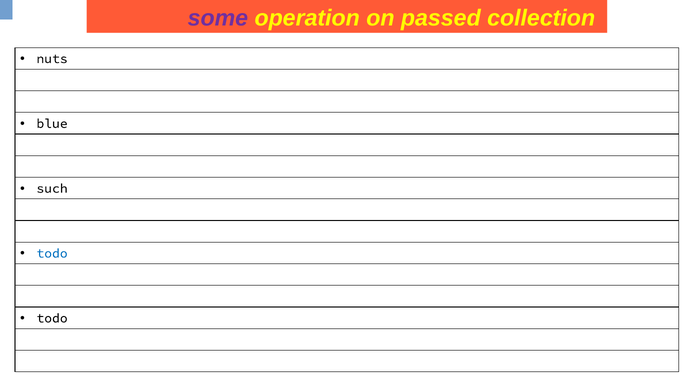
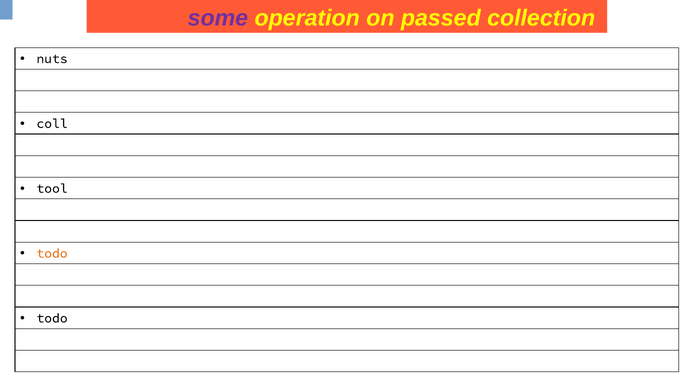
blue: blue -> coll
such: such -> tool
todo at (52, 254) colour: blue -> orange
